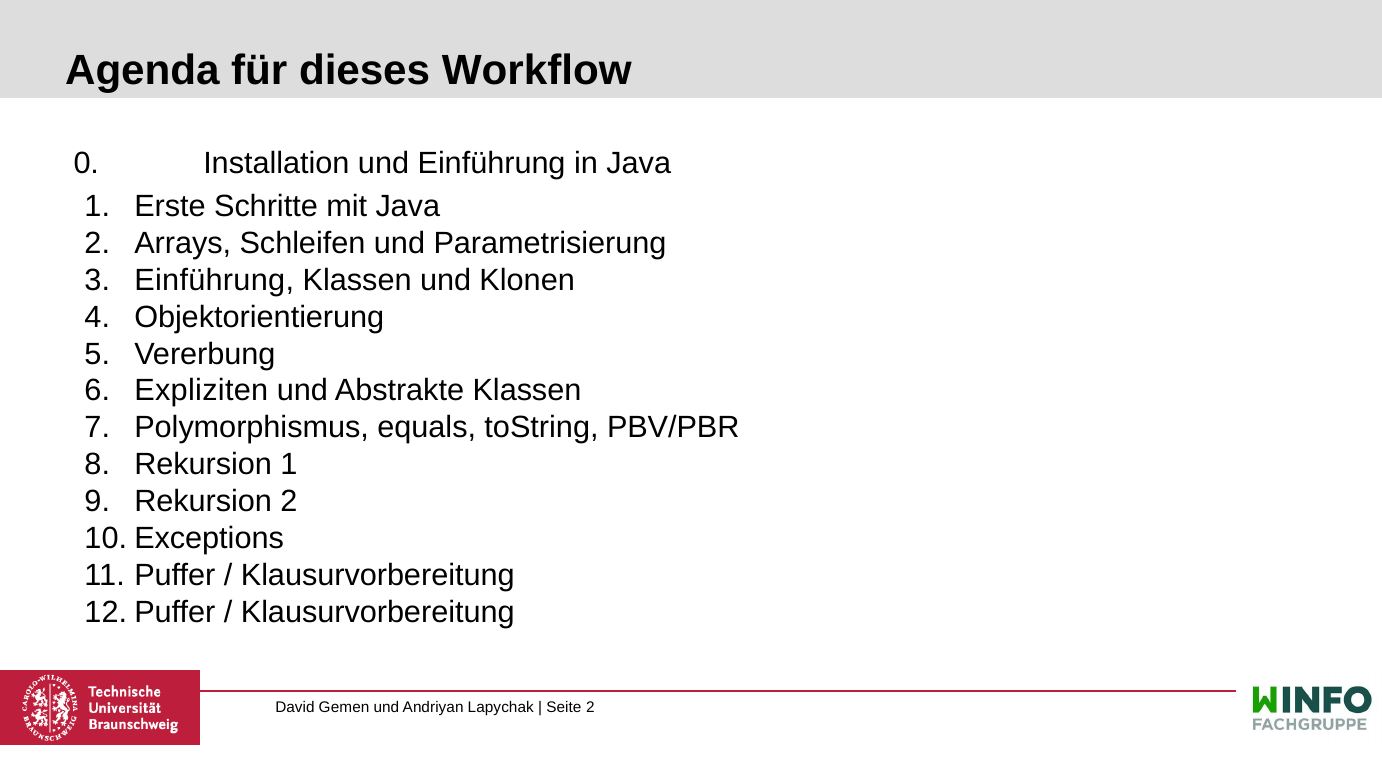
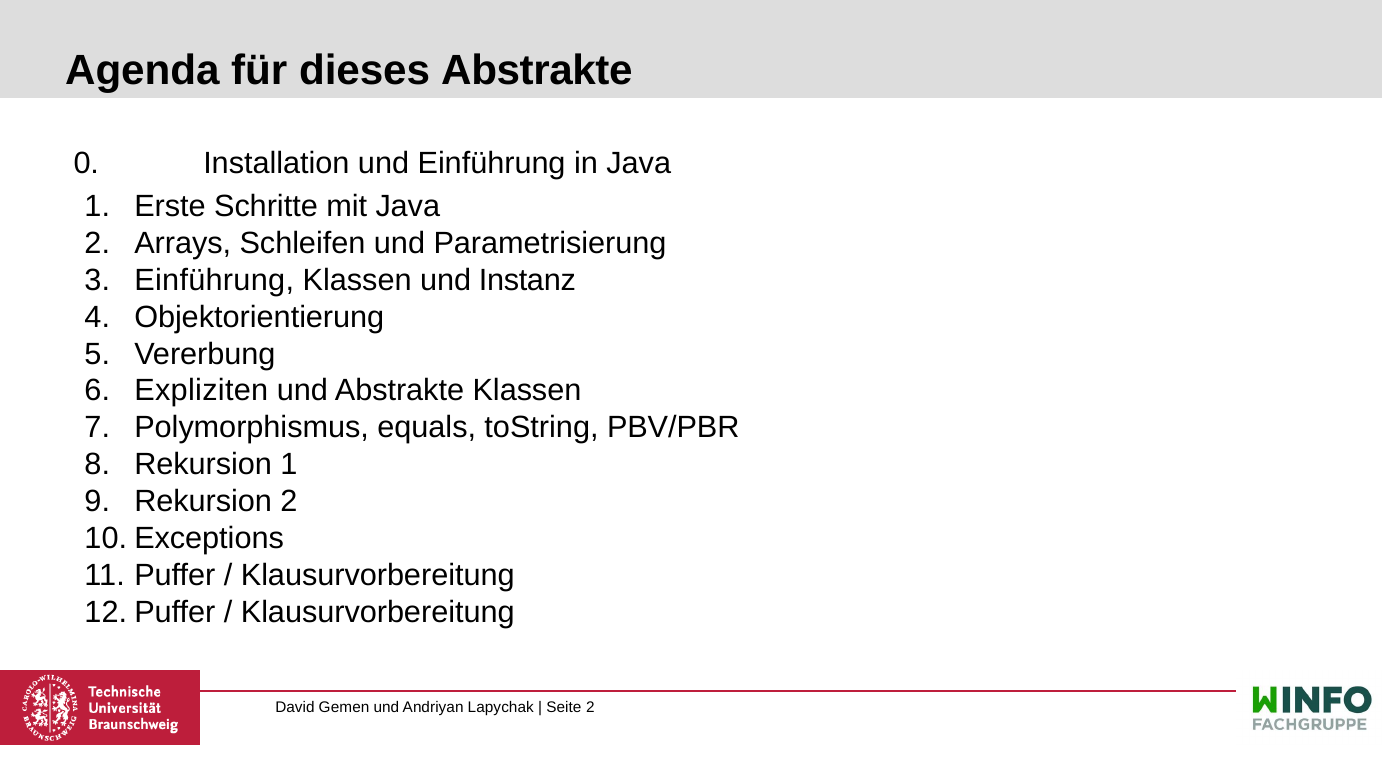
dieses Workflow: Workflow -> Abstrakte
Klonen: Klonen -> Instanz
